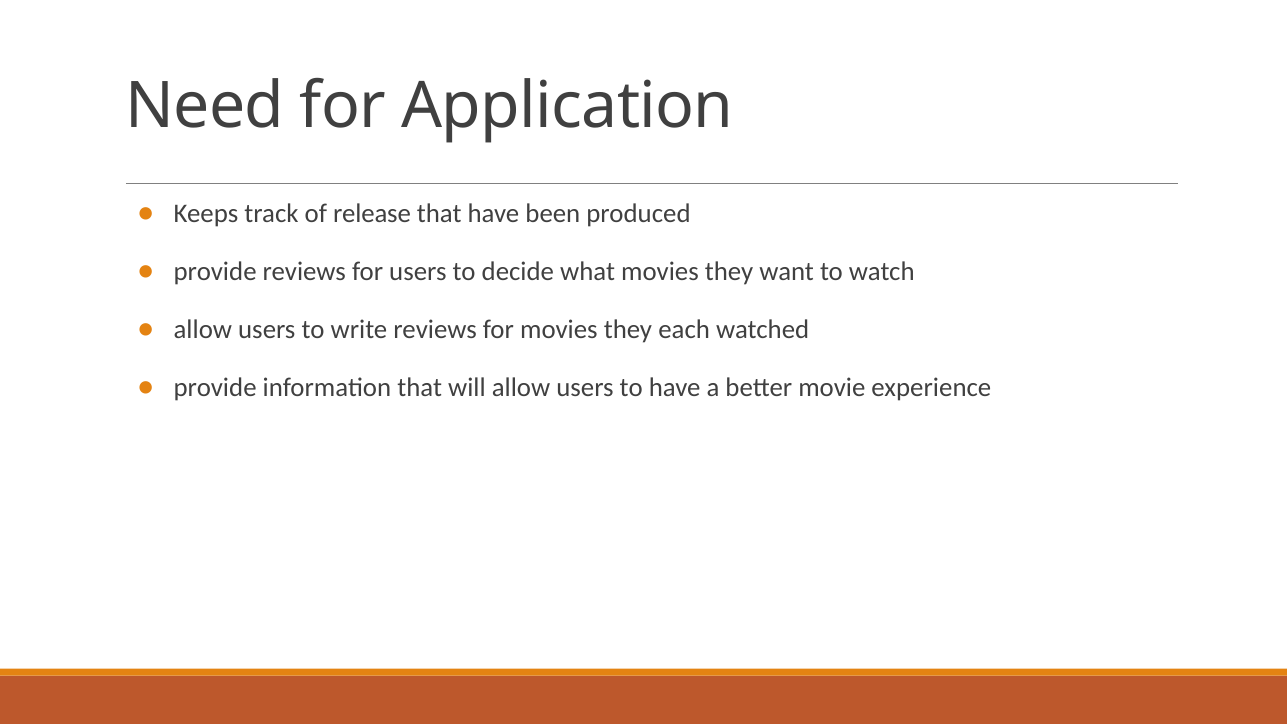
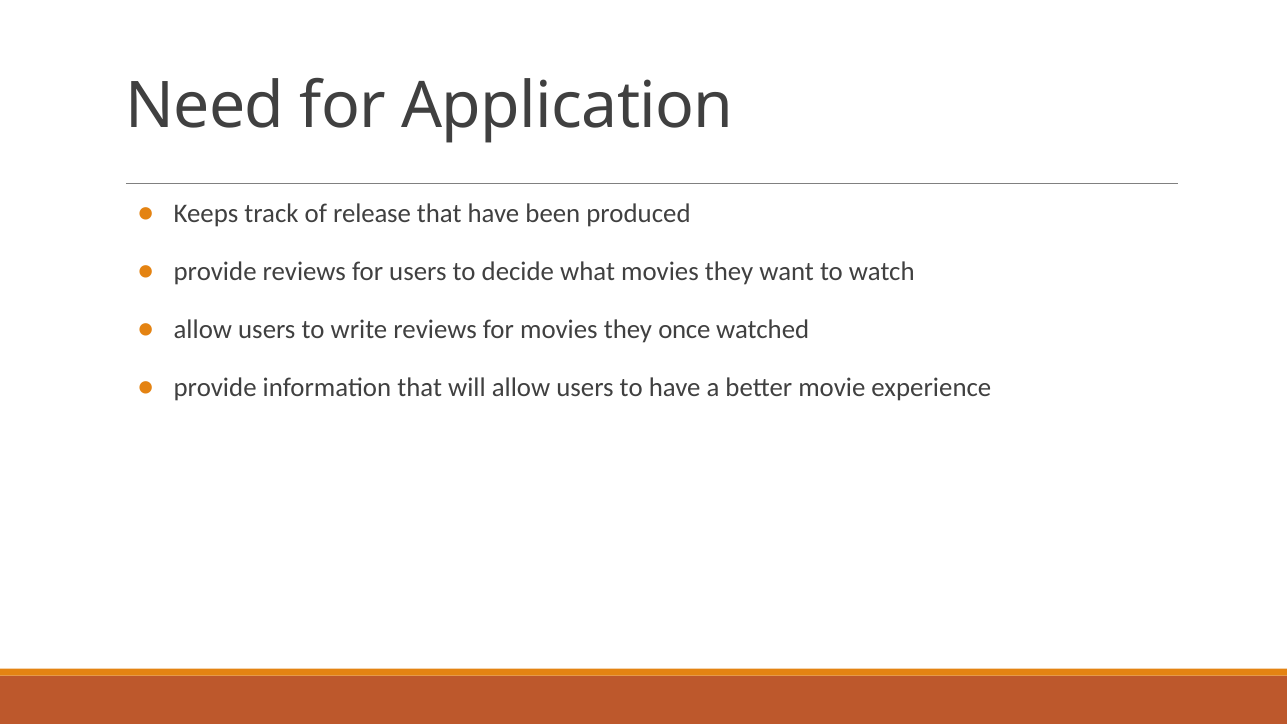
each: each -> once
